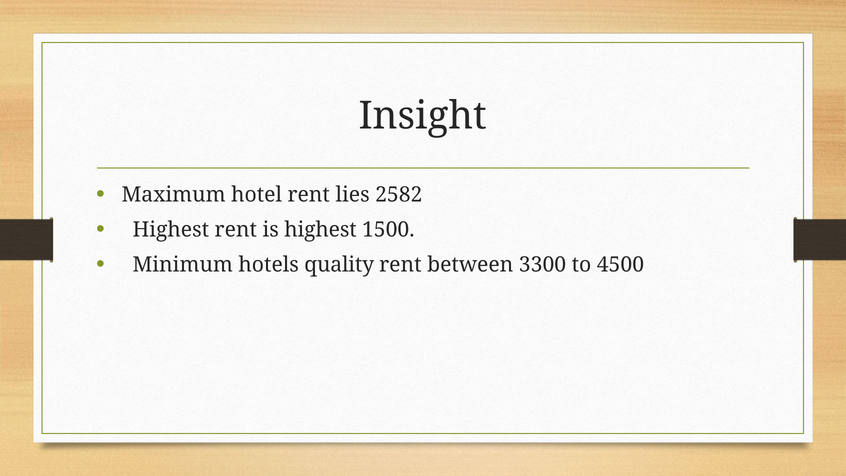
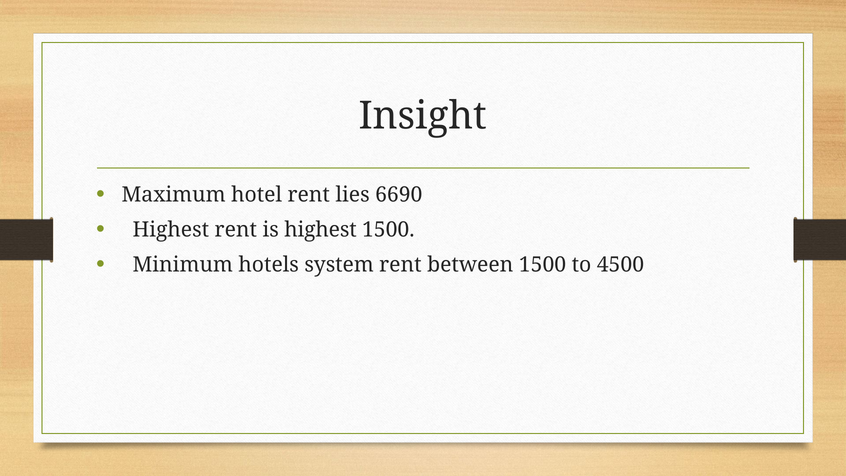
2582: 2582 -> 6690
quality: quality -> system
between 3300: 3300 -> 1500
